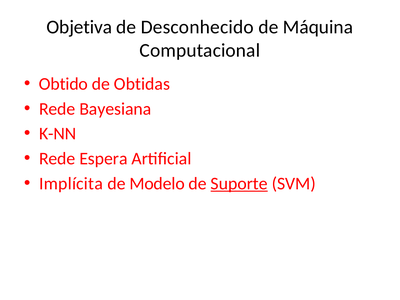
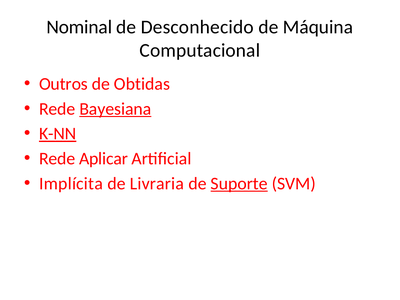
Objetiva: Objetiva -> Nominal
Obtido: Obtido -> Outros
Bayesiana underline: none -> present
K-NN underline: none -> present
Espera: Espera -> Aplicar
Modelo: Modelo -> Livraria
